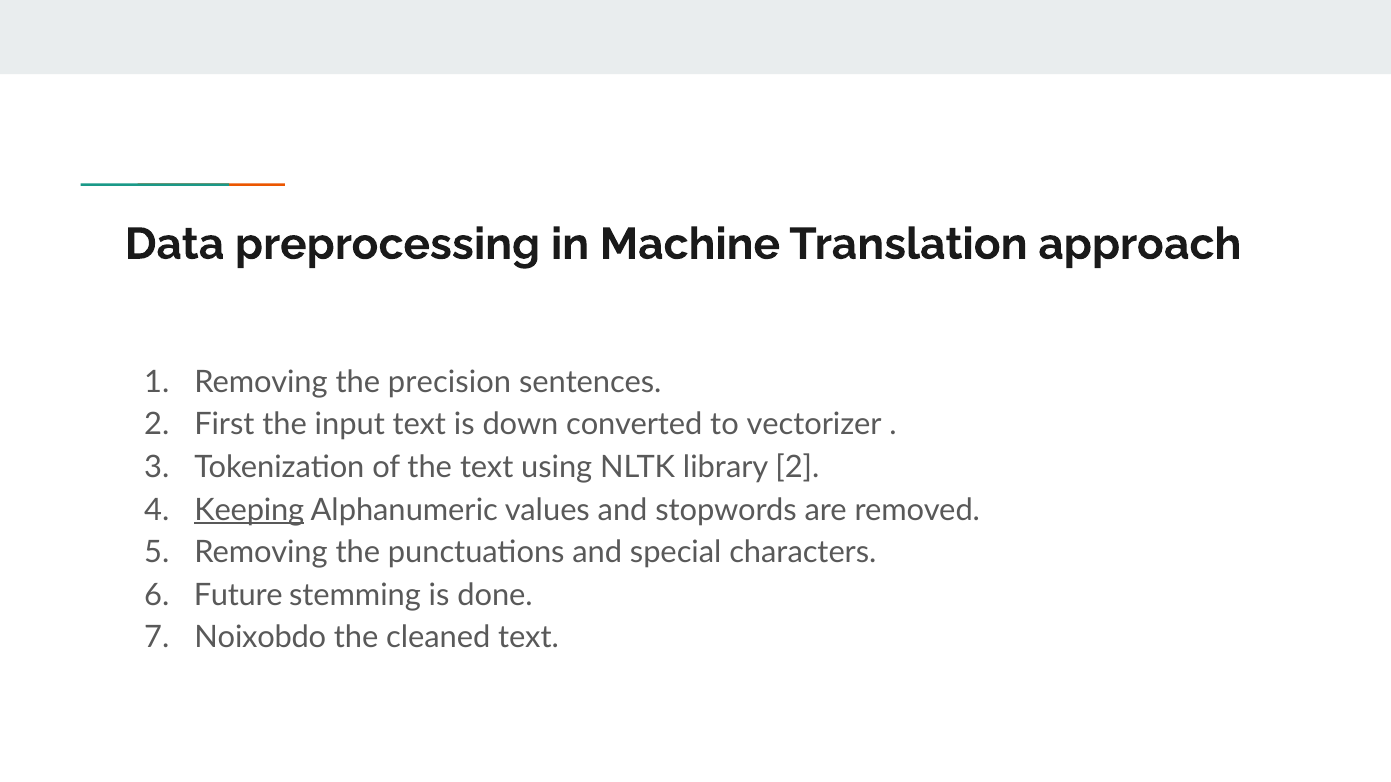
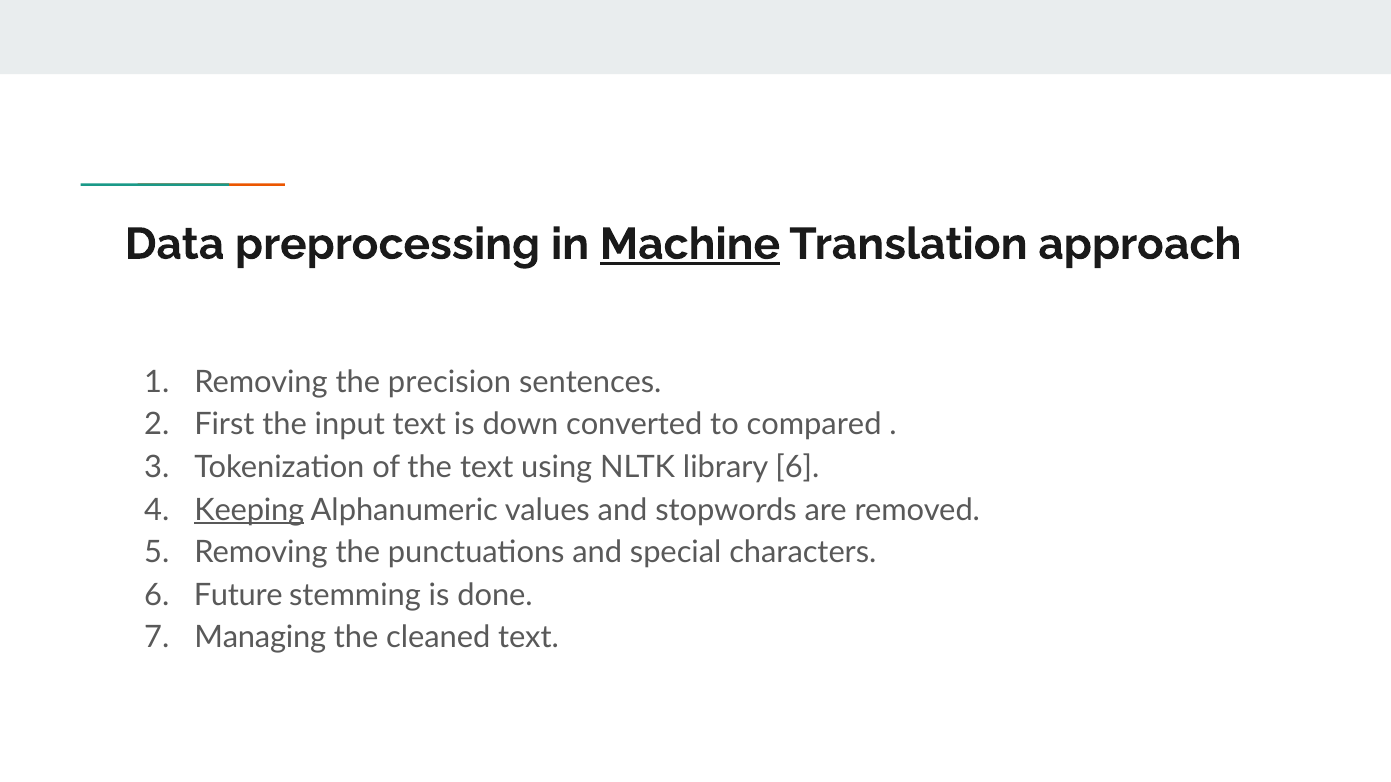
Machine underline: none -> present
vectorizer: vectorizer -> compared
library 2: 2 -> 6
Noixobdo: Noixobdo -> Managing
